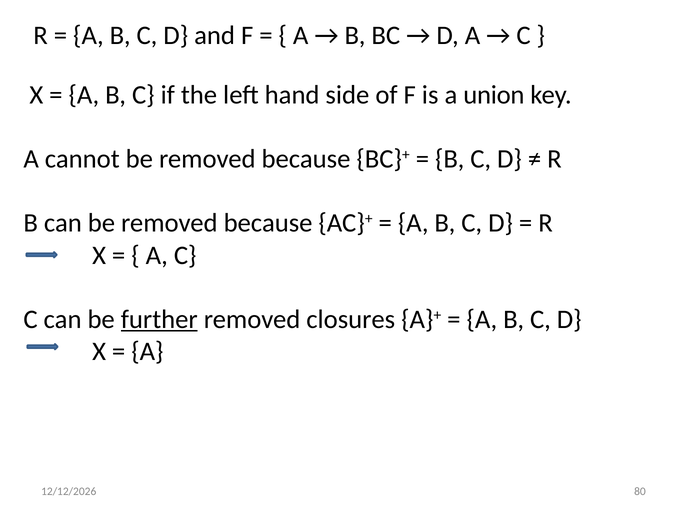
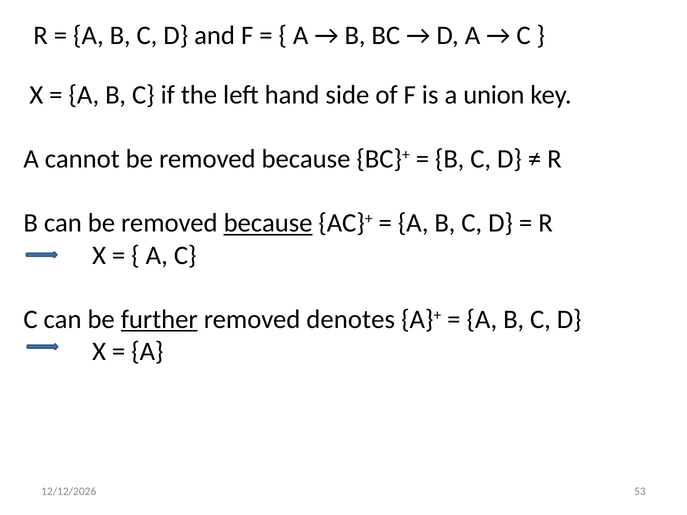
because at (268, 223) underline: none -> present
closures: closures -> denotes
80: 80 -> 53
